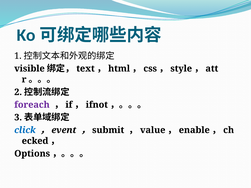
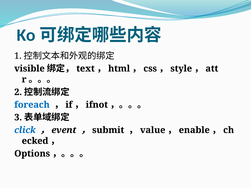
foreach colour: purple -> blue
